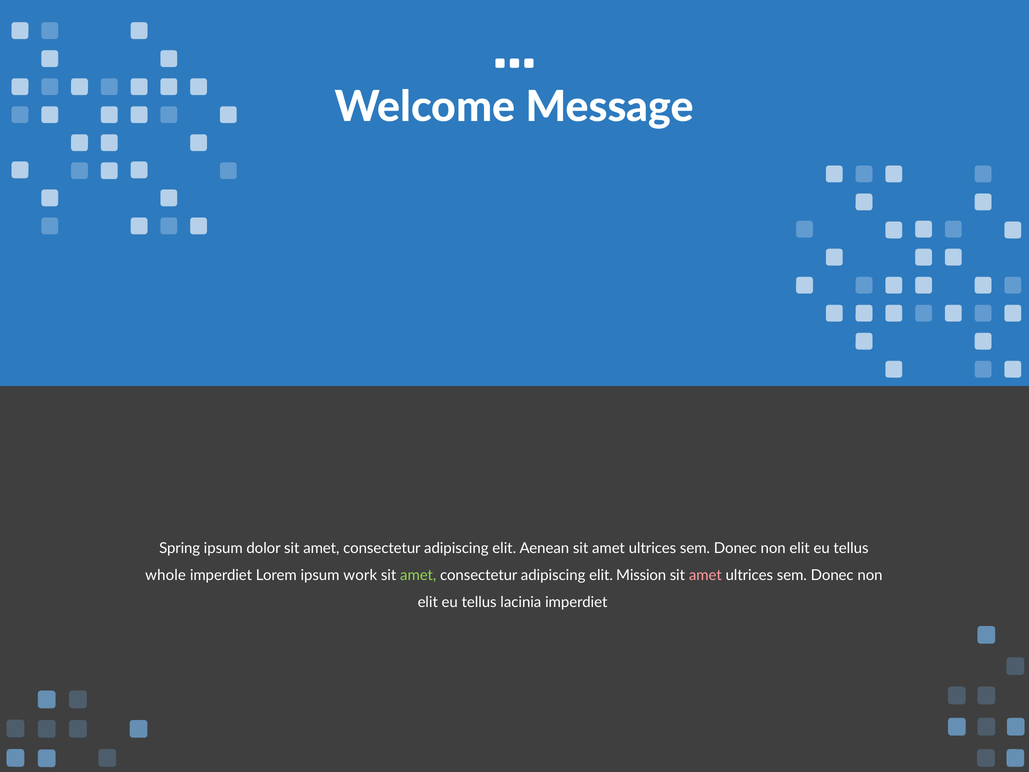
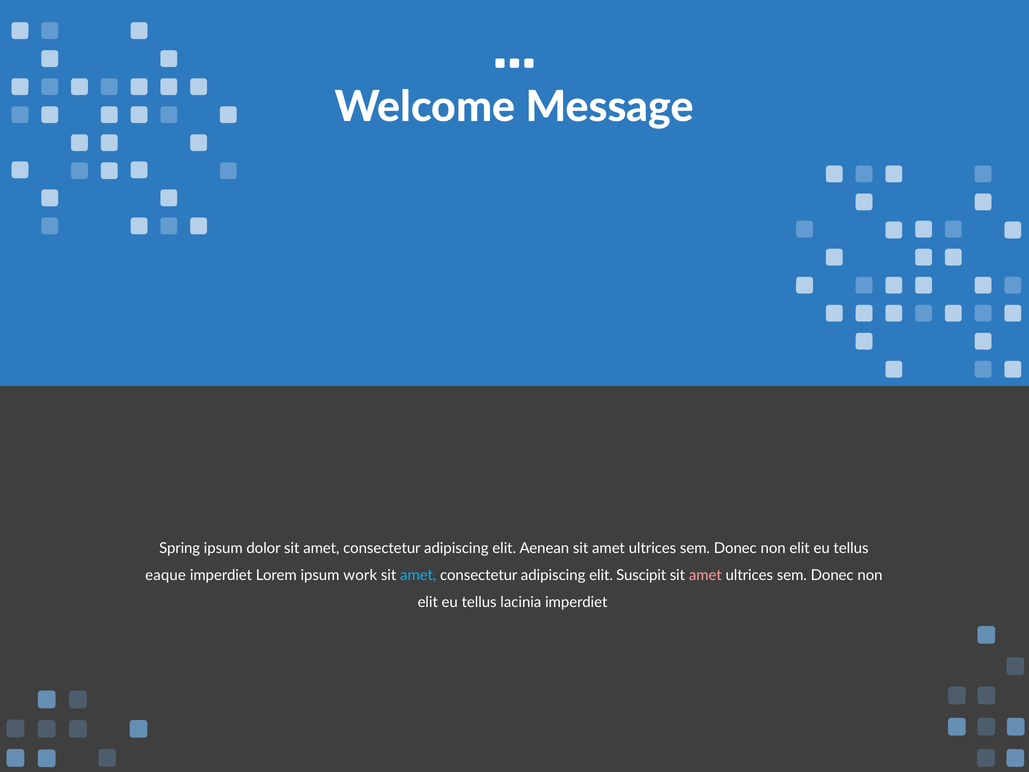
whole: whole -> eaque
amet at (418, 575) colour: light green -> light blue
Mission: Mission -> Suscipit
